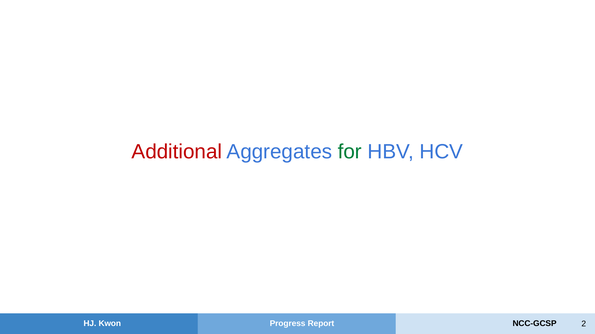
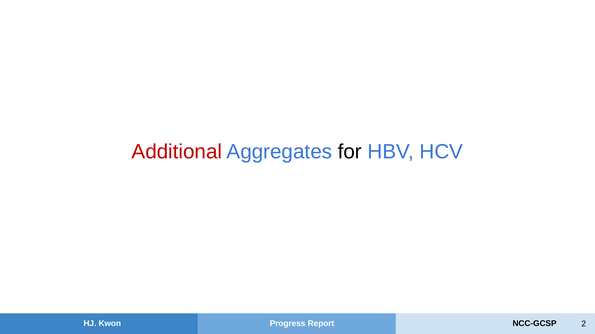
for colour: green -> black
